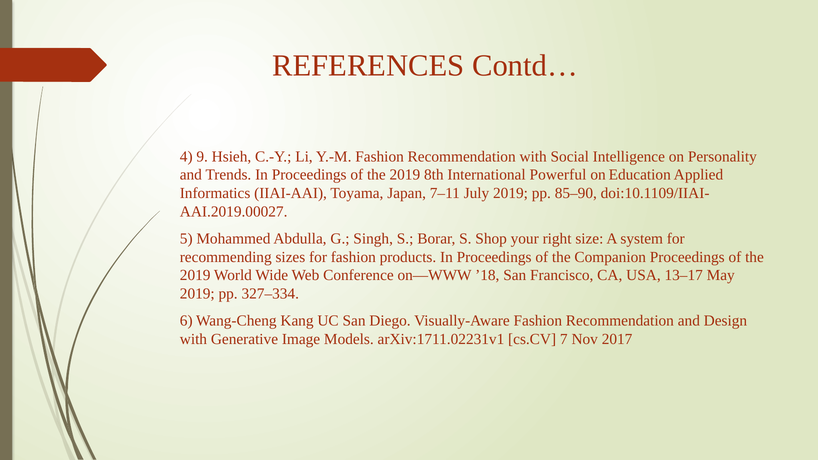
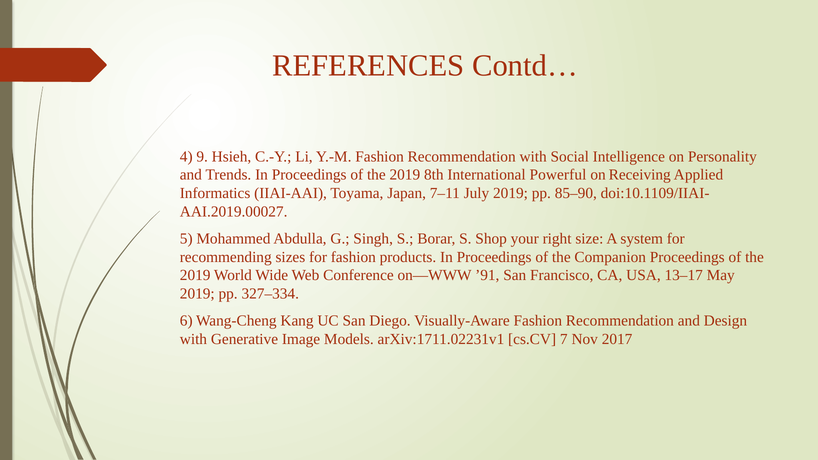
Education: Education -> Receiving
’18: ’18 -> ’91
